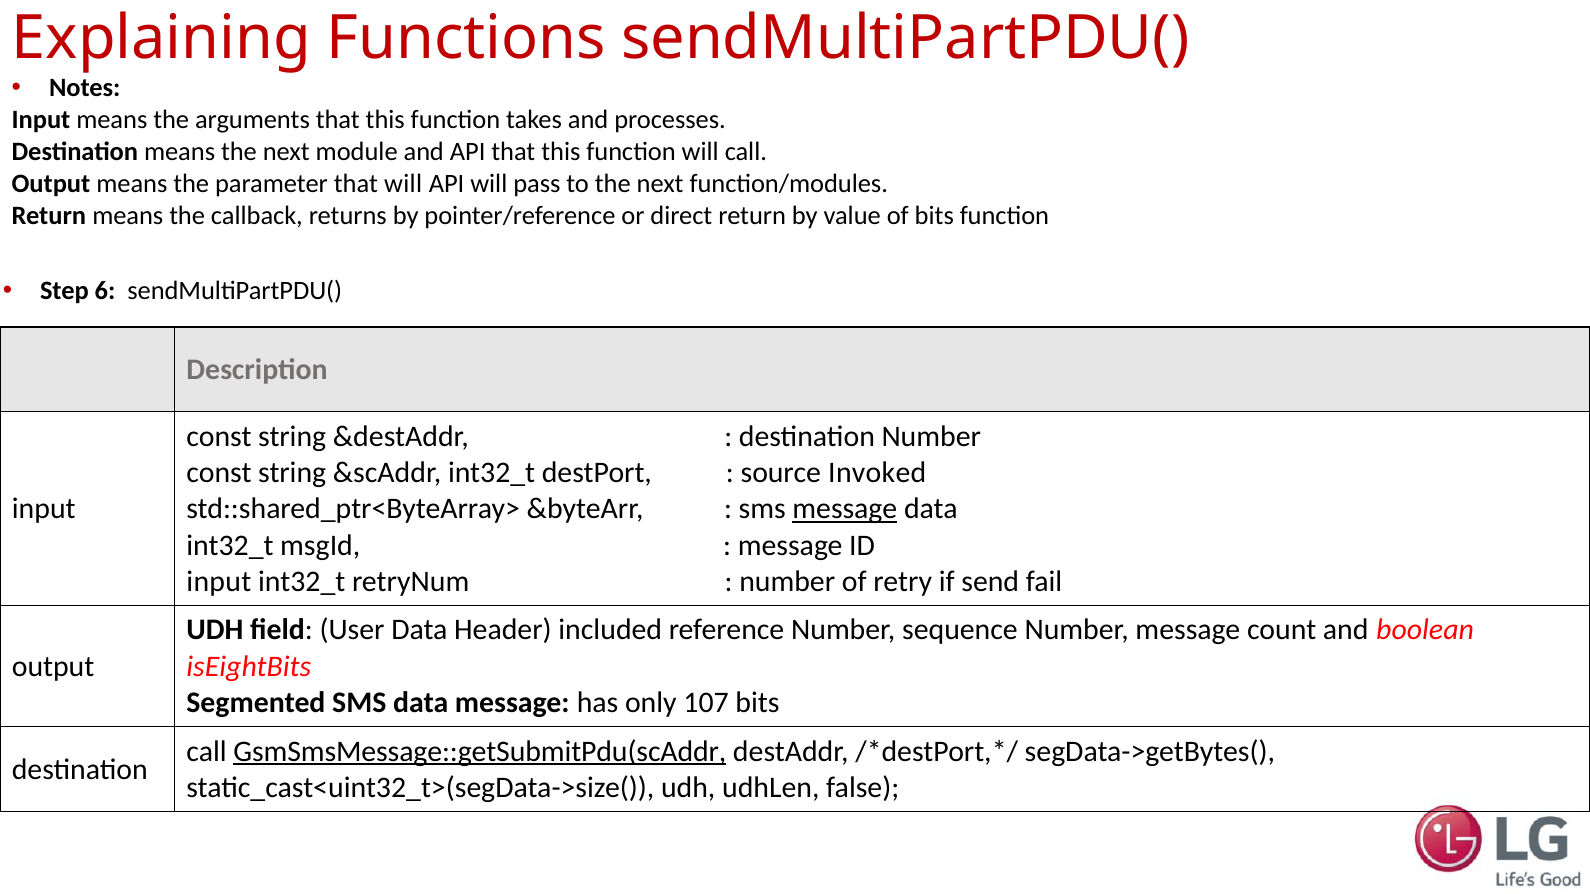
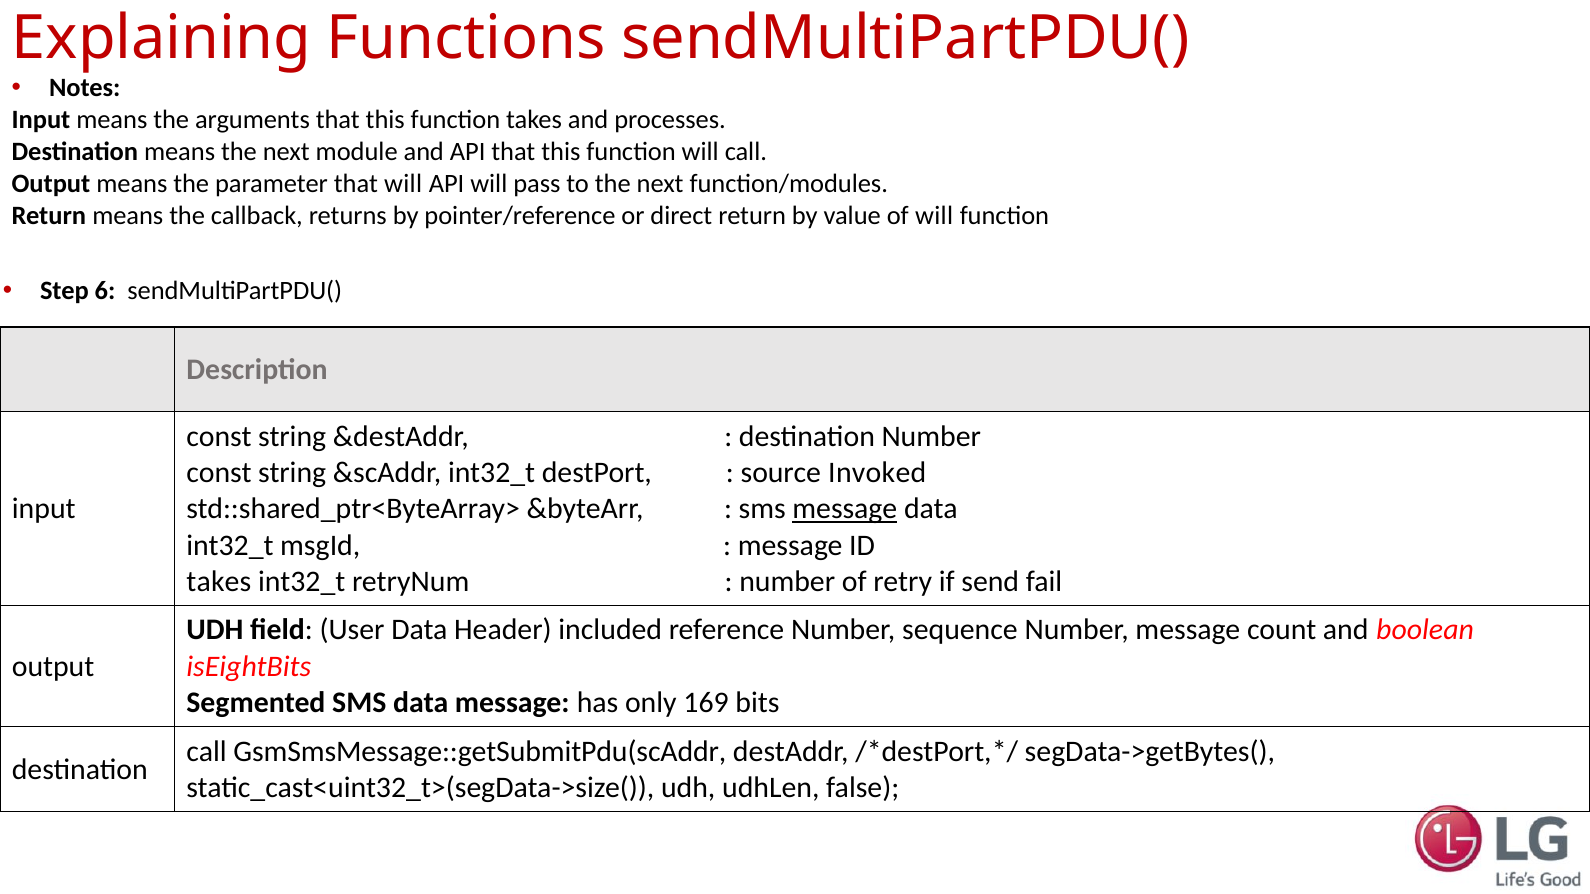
of bits: bits -> will
input at (219, 582): input -> takes
107: 107 -> 169
GsmSmsMessage::getSubmitPdu(scAddr underline: present -> none
